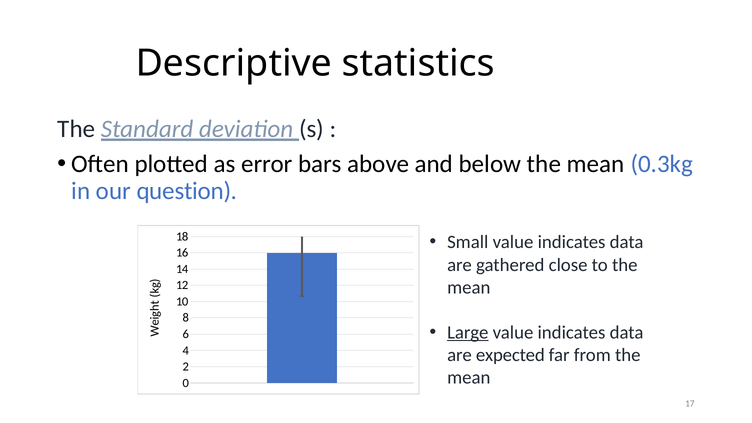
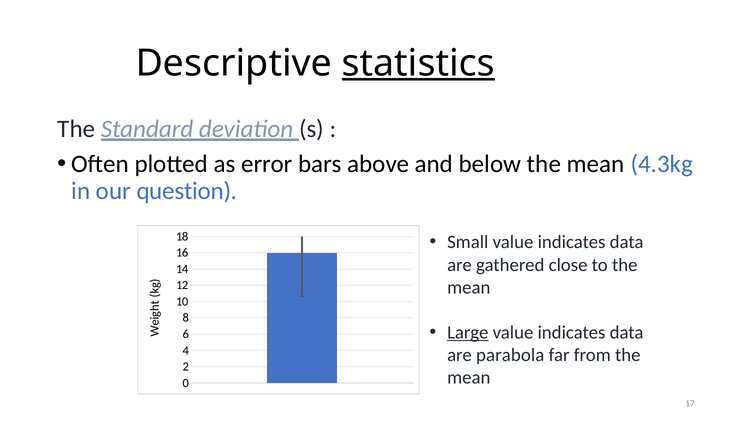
statistics underline: none -> present
0.3kg: 0.3kg -> 4.3kg
expected: expected -> parabola
